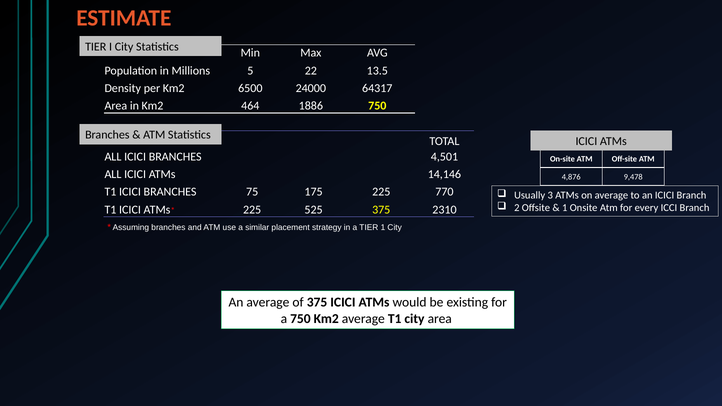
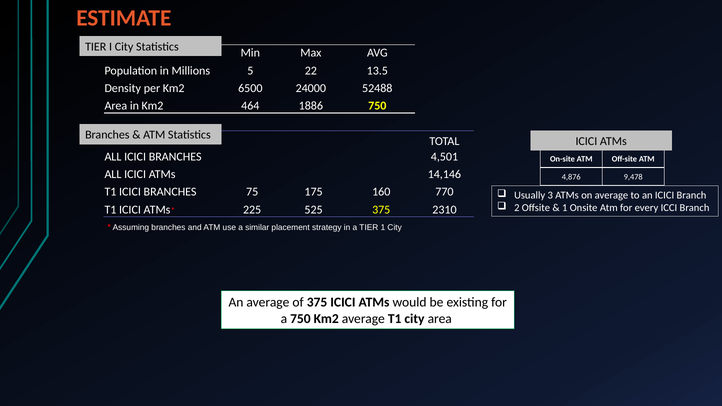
64317: 64317 -> 52488
175 225: 225 -> 160
